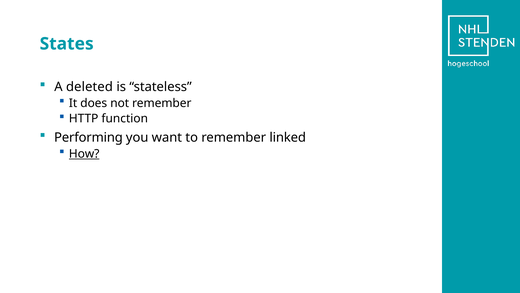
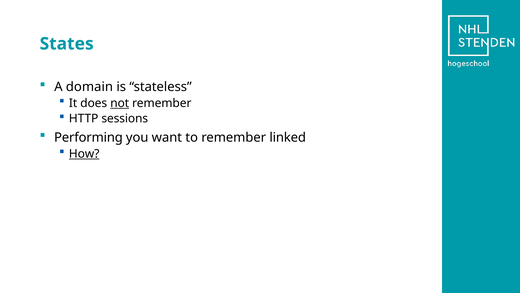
deleted: deleted -> domain
not underline: none -> present
function: function -> sessions
